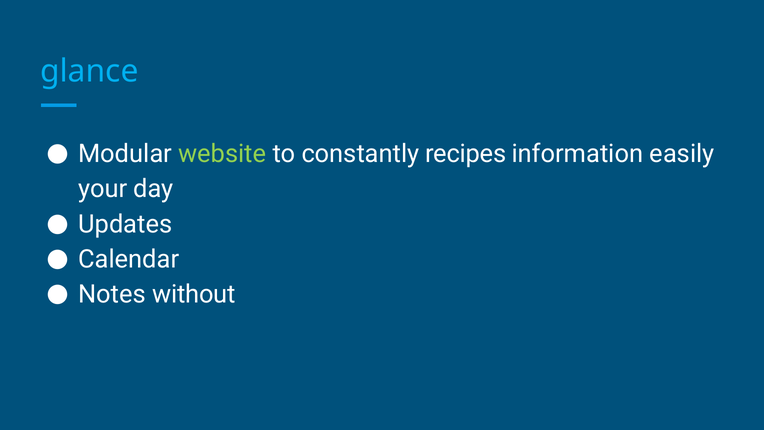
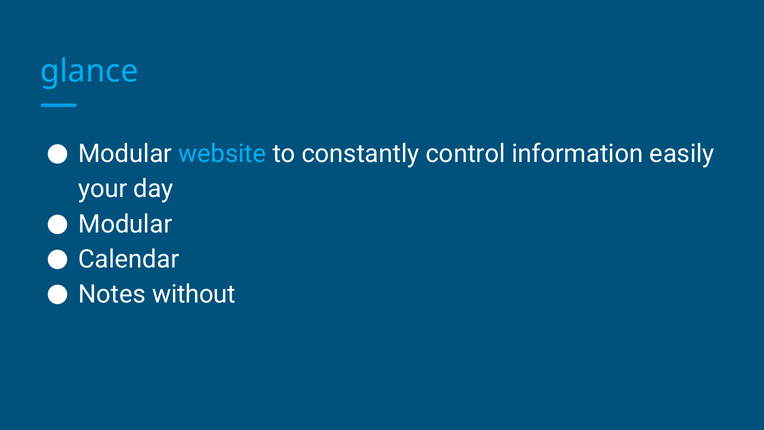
website colour: light green -> light blue
recipes: recipes -> control
Updates at (125, 224): Updates -> Modular
